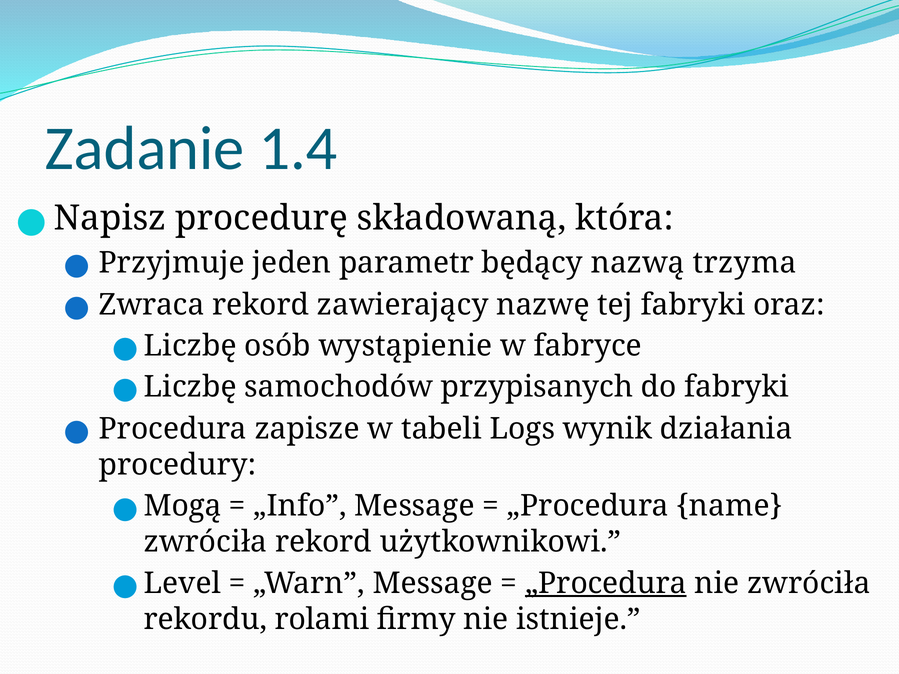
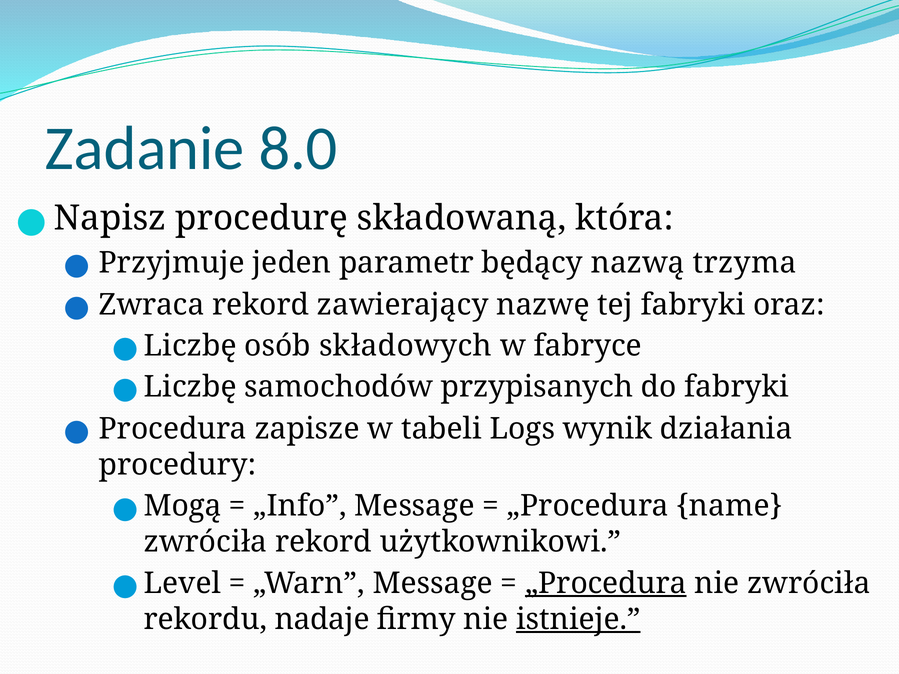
1.4: 1.4 -> 8.0
wystąpienie: wystąpienie -> składowych
rolami: rolami -> nadaje
istnieje underline: none -> present
